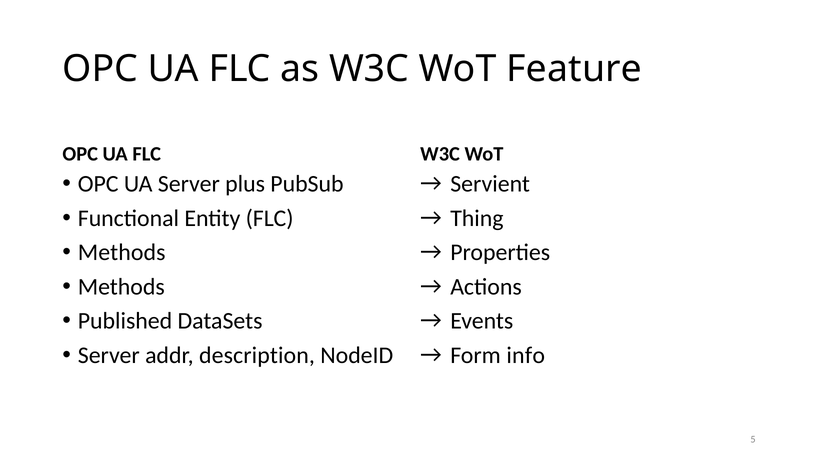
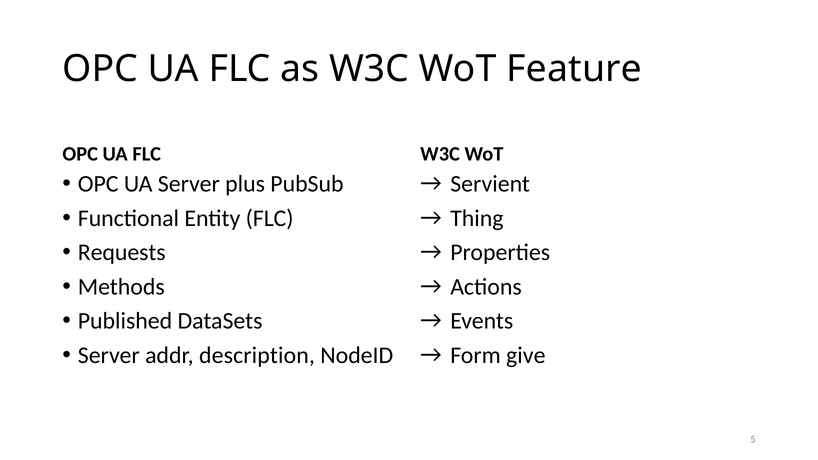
Methods at (122, 252): Methods -> Requests
info: info -> give
